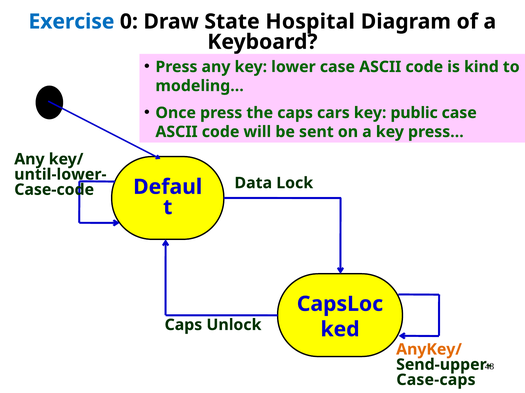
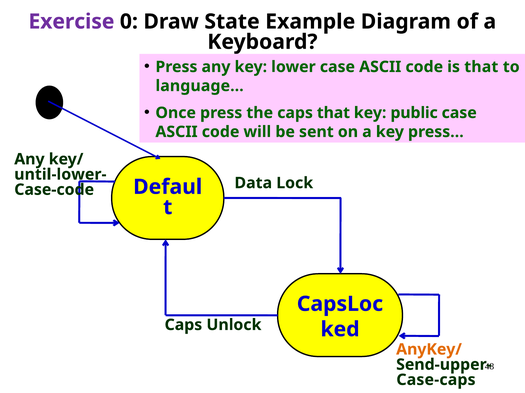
Exercise colour: blue -> purple
Hospital: Hospital -> Example
is kind: kind -> that
modeling…: modeling… -> language…
caps cars: cars -> that
